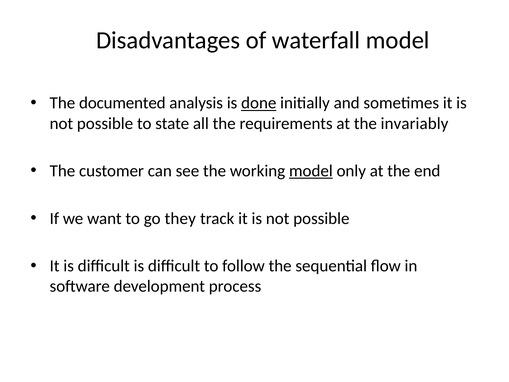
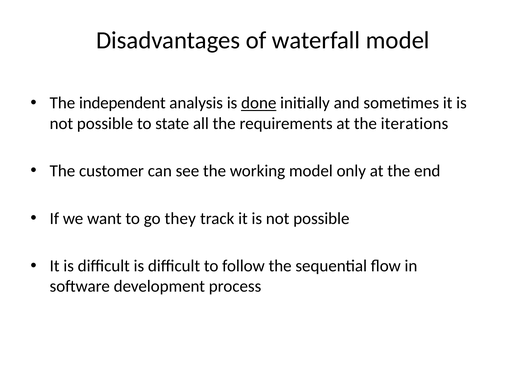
documented: documented -> independent
invariably: invariably -> iterations
model at (311, 171) underline: present -> none
